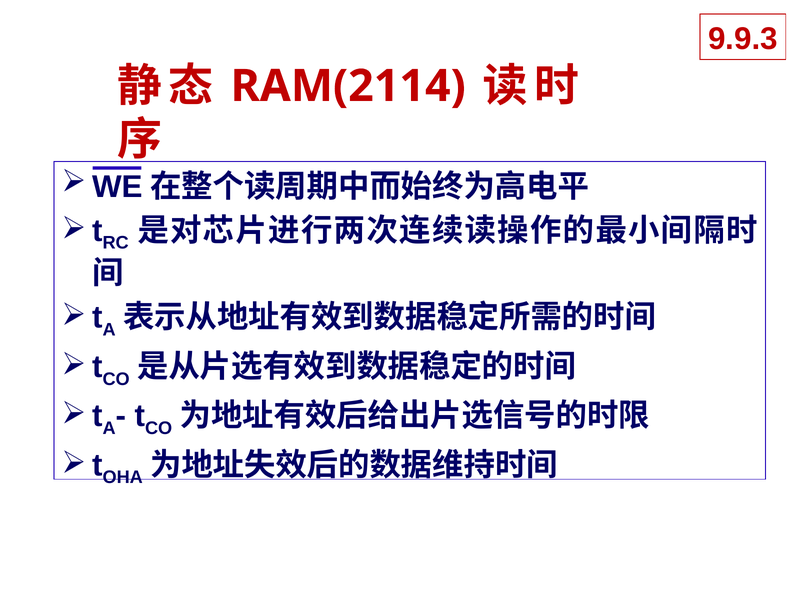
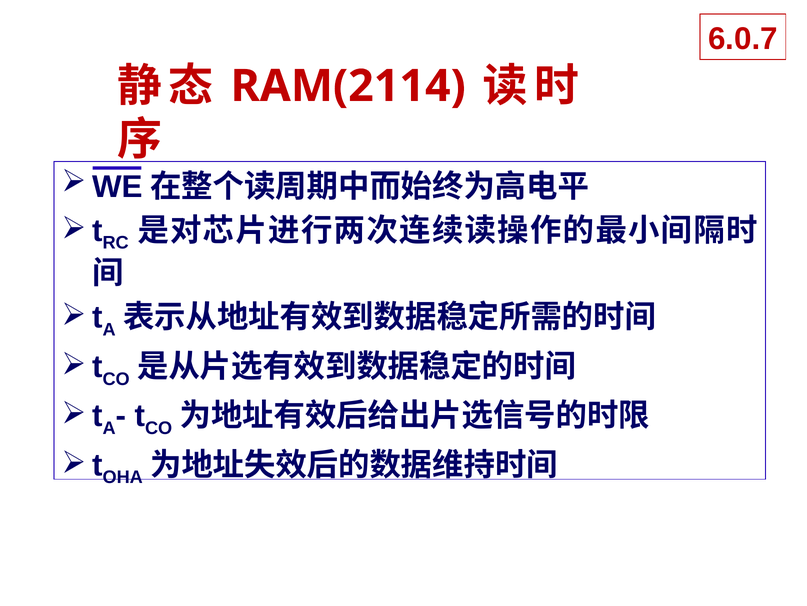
9.9.3: 9.9.3 -> 6.0.7
